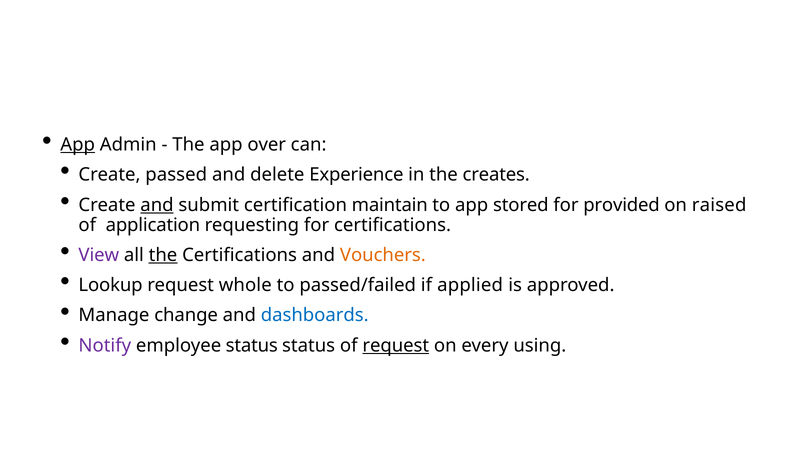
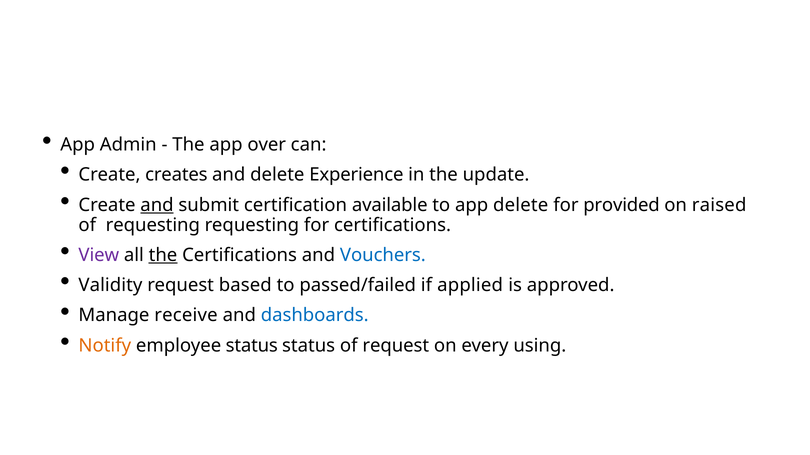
App at (78, 145) underline: present -> none
passed: passed -> creates
creates: creates -> update
maintain: maintain -> available
app stored: stored -> delete
of application: application -> requesting
Vouchers colour: orange -> blue
Lookup: Lookup -> Validity
whole: whole -> based
change: change -> receive
Notify colour: purple -> orange
request at (396, 346) underline: present -> none
